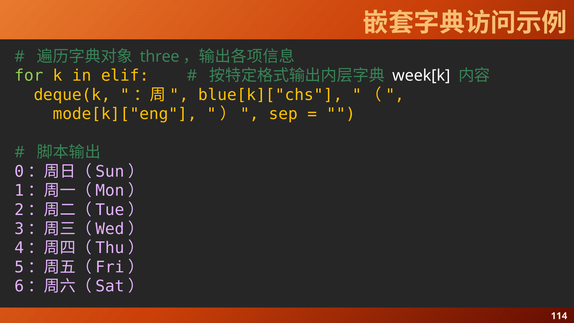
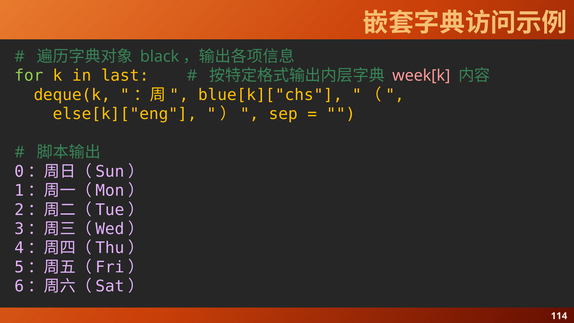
three: three -> black
elif: elif -> last
week[k colour: white -> pink
mode[k]["eng: mode[k]["eng -> else[k]["eng
